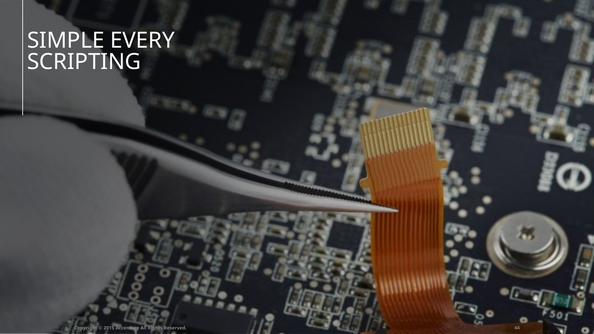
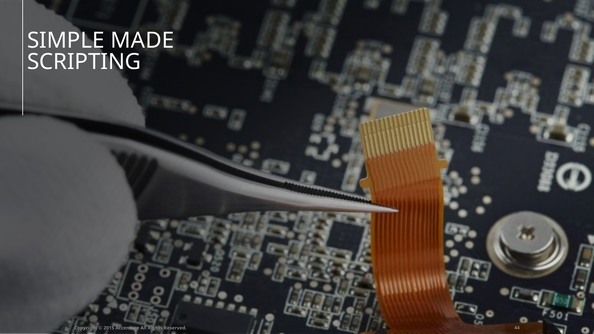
EVERY: EVERY -> MADE
